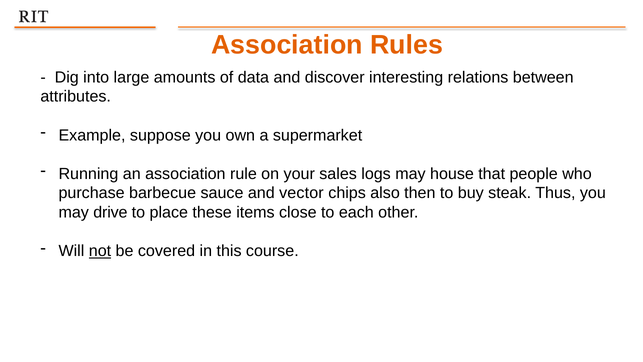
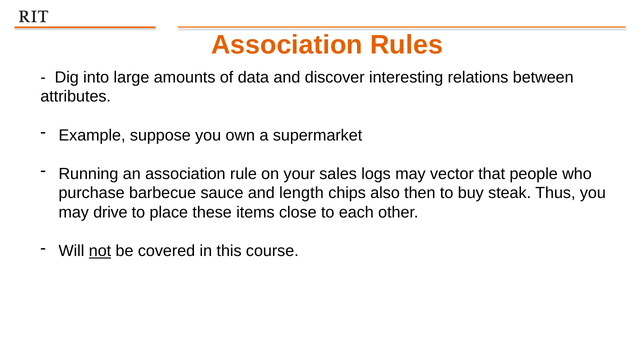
house: house -> vector
vector: vector -> length
